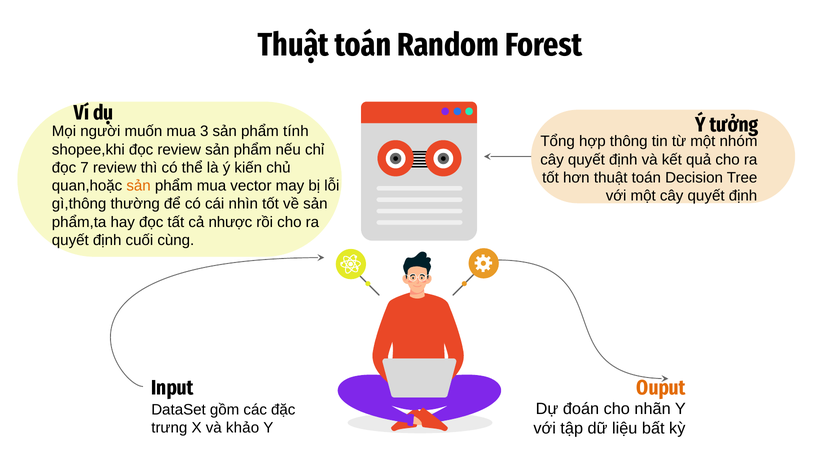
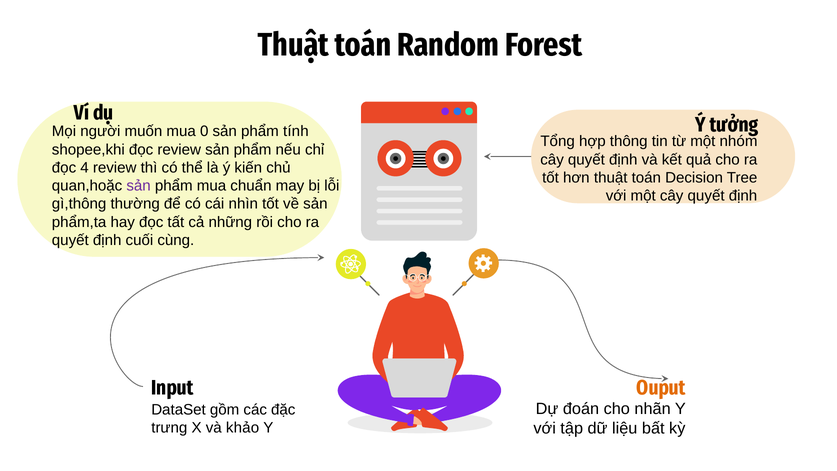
3: 3 -> 0
7: 7 -> 4
sản at (139, 186) colour: orange -> purple
vector: vector -> chuẩn
nhược: nhược -> những
